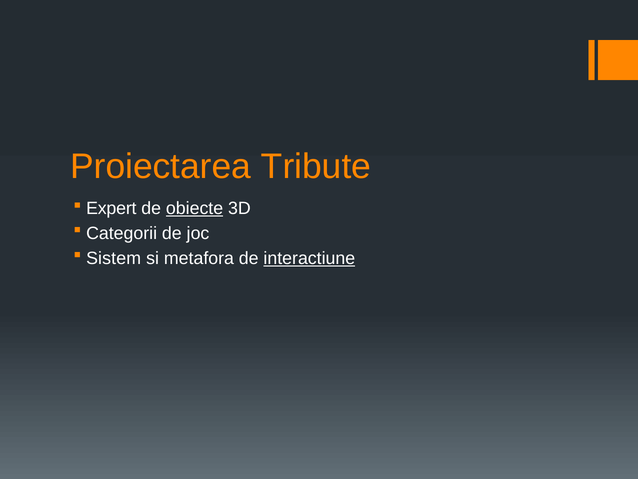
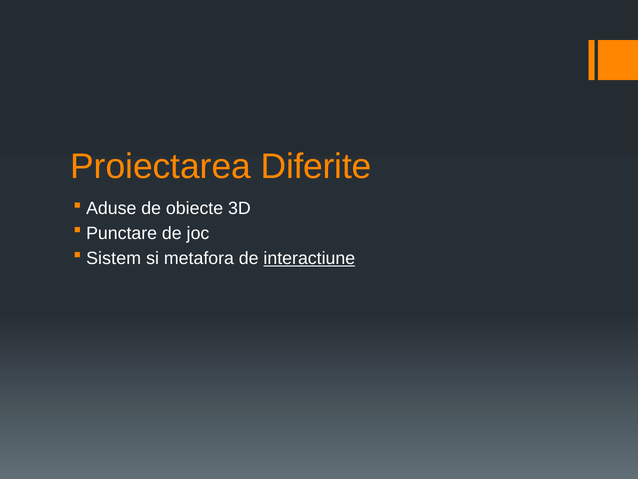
Tribute: Tribute -> Diferite
Expert: Expert -> Aduse
obiecte underline: present -> none
Categorii: Categorii -> Punctare
